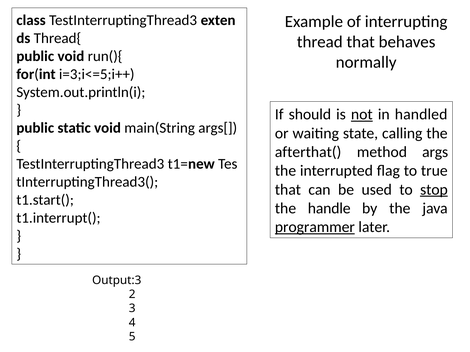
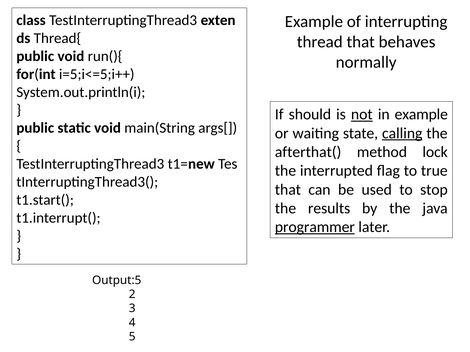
i=3;i<=5;i++: i=3;i<=5;i++ -> i=5;i<=5;i++
in handled: handled -> example
calling underline: none -> present
args: args -> lock
stop underline: present -> none
handle: handle -> results
Output:3: Output:3 -> Output:5
